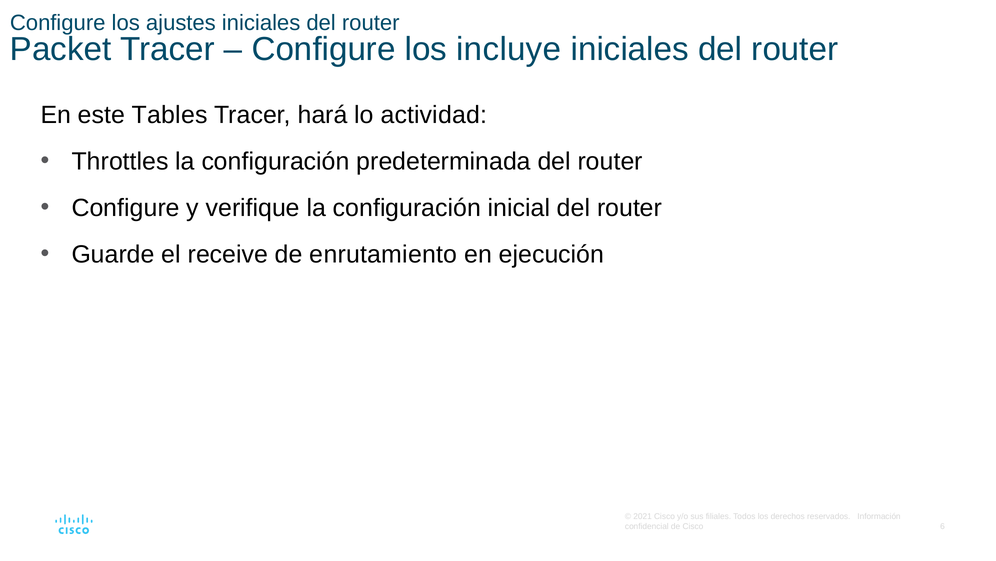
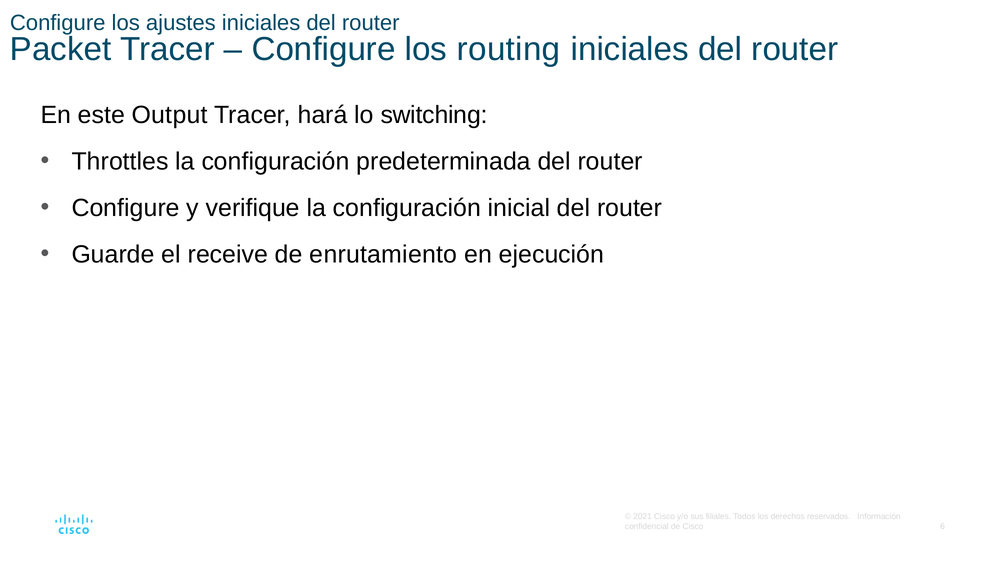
incluye: incluye -> routing
Tables: Tables -> Output
actividad: actividad -> switching
